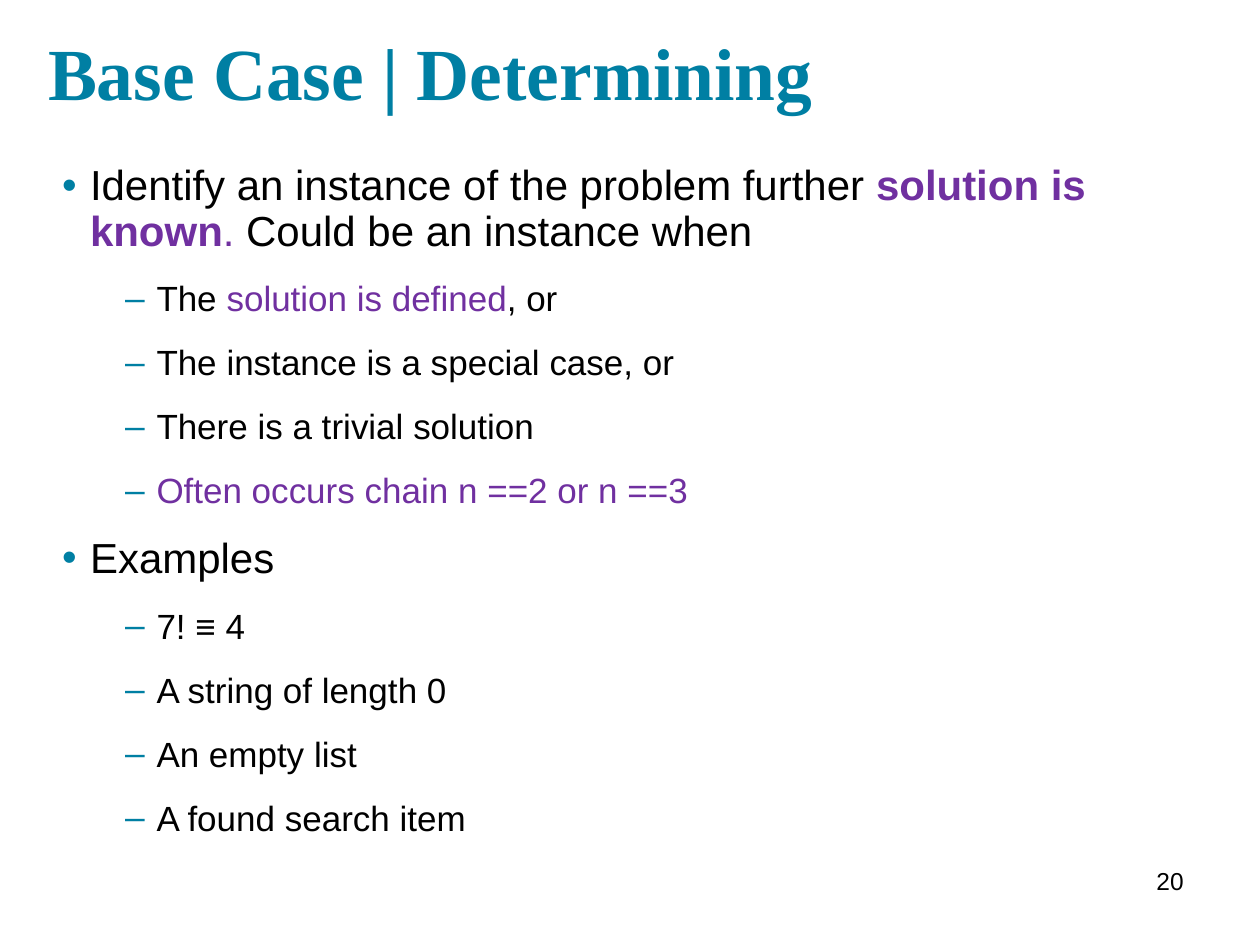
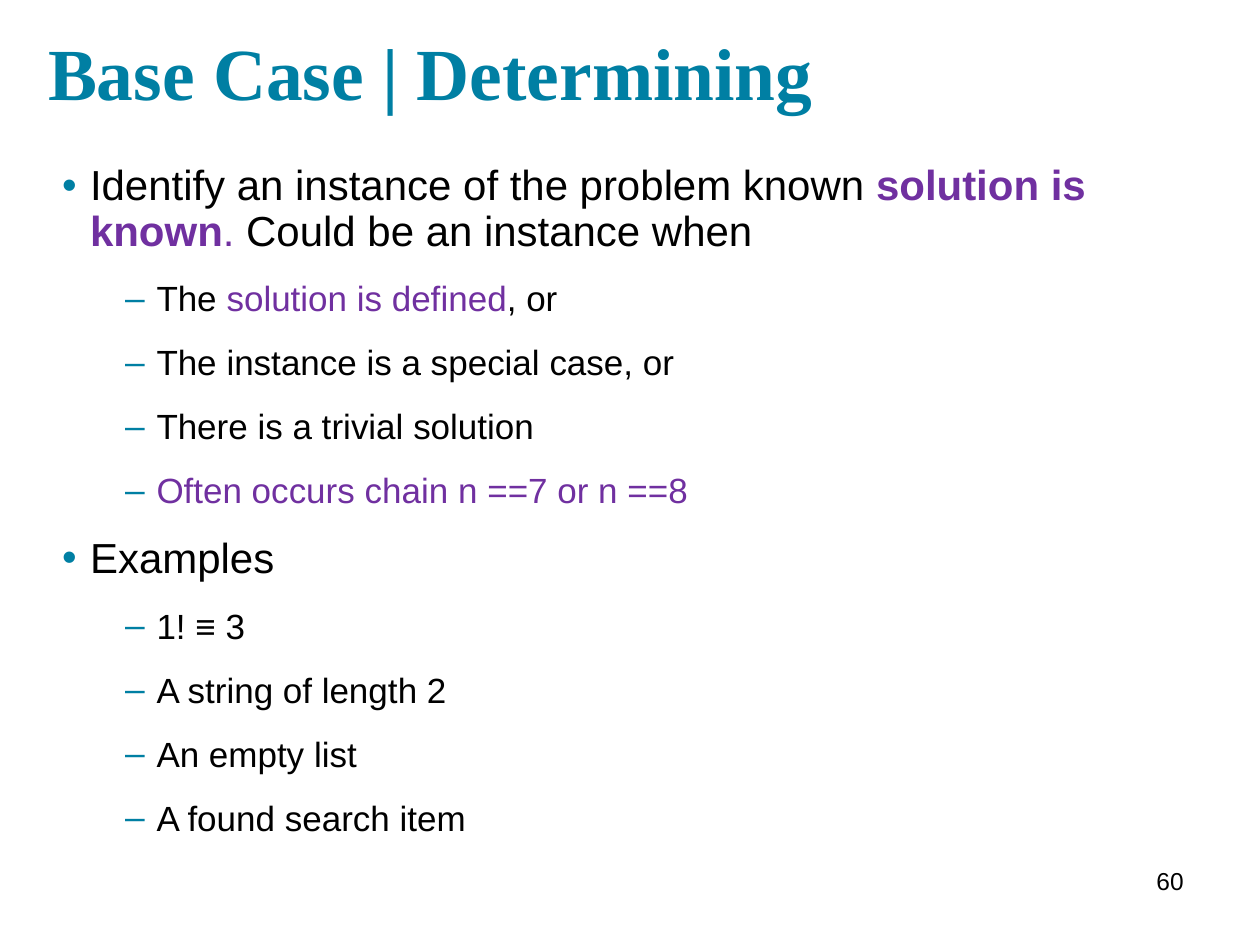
problem further: further -> known
==2: ==2 -> ==7
==3: ==3 -> ==8
7: 7 -> 1
4: 4 -> 3
0: 0 -> 2
20: 20 -> 60
